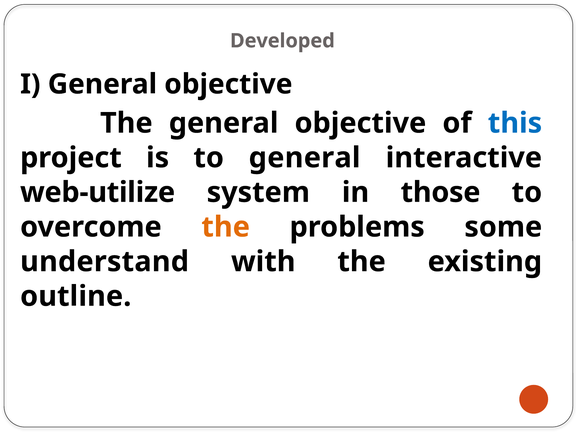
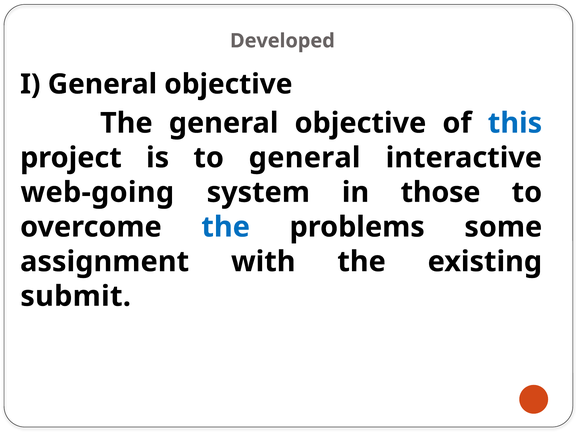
web-utilize: web-utilize -> web-going
the at (226, 227) colour: orange -> blue
understand: understand -> assignment
outline: outline -> submit
